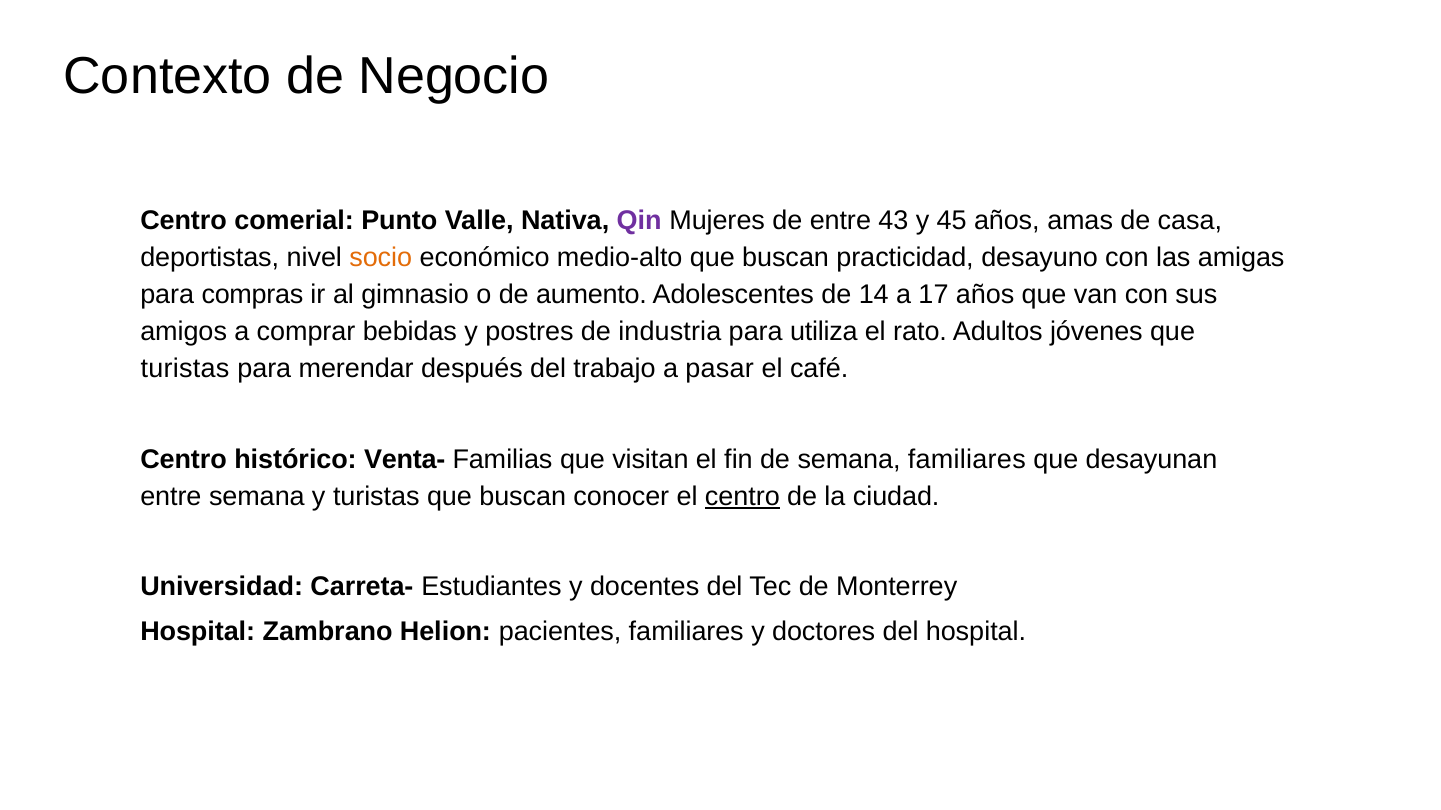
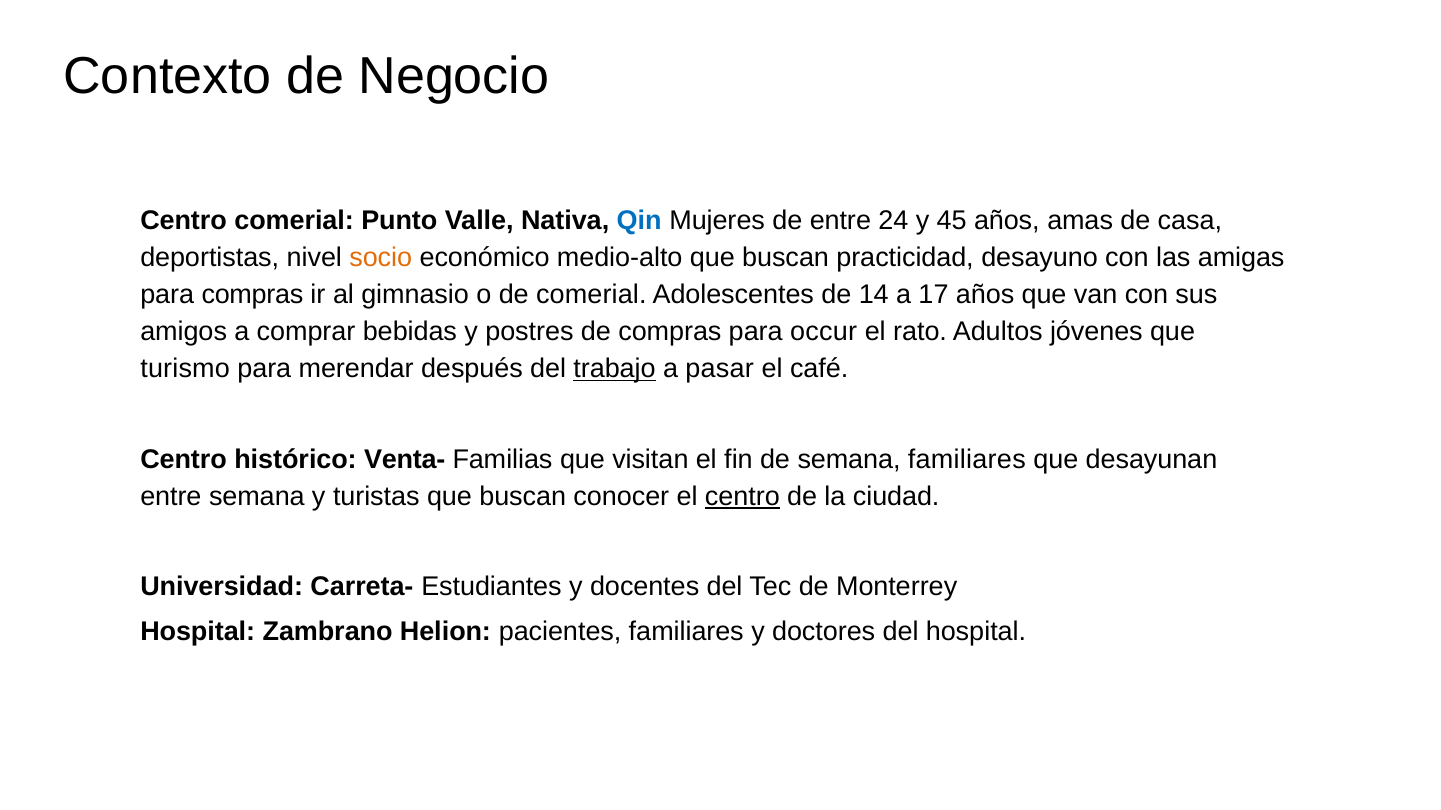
Qin colour: purple -> blue
43: 43 -> 24
de aumento: aumento -> comerial
de industria: industria -> compras
utiliza: utiliza -> occur
turistas at (185, 369): turistas -> turismo
trabajo underline: none -> present
